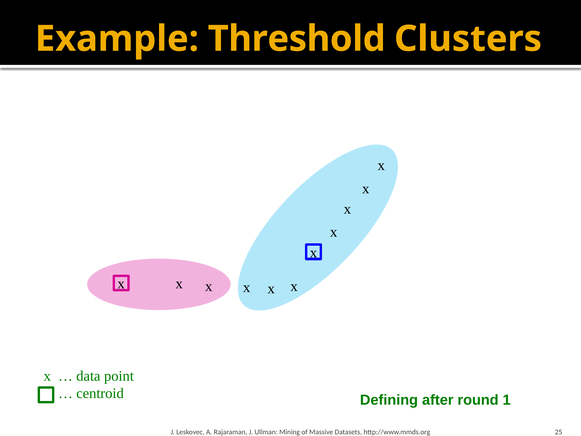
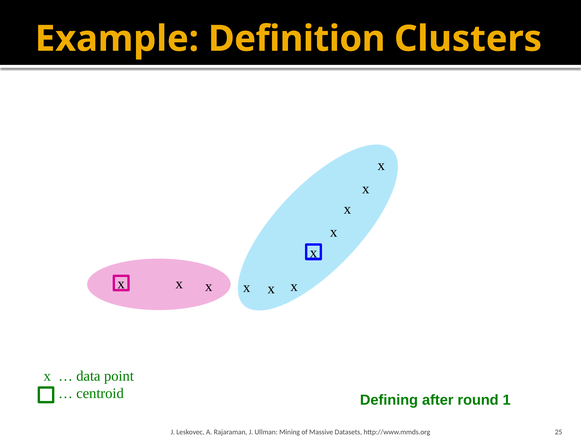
Threshold: Threshold -> Definition
